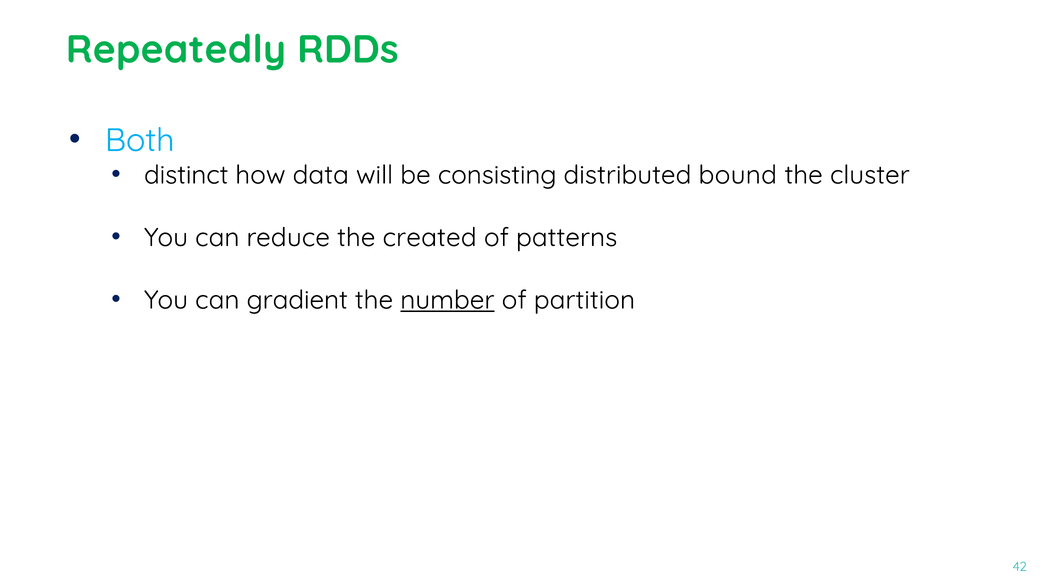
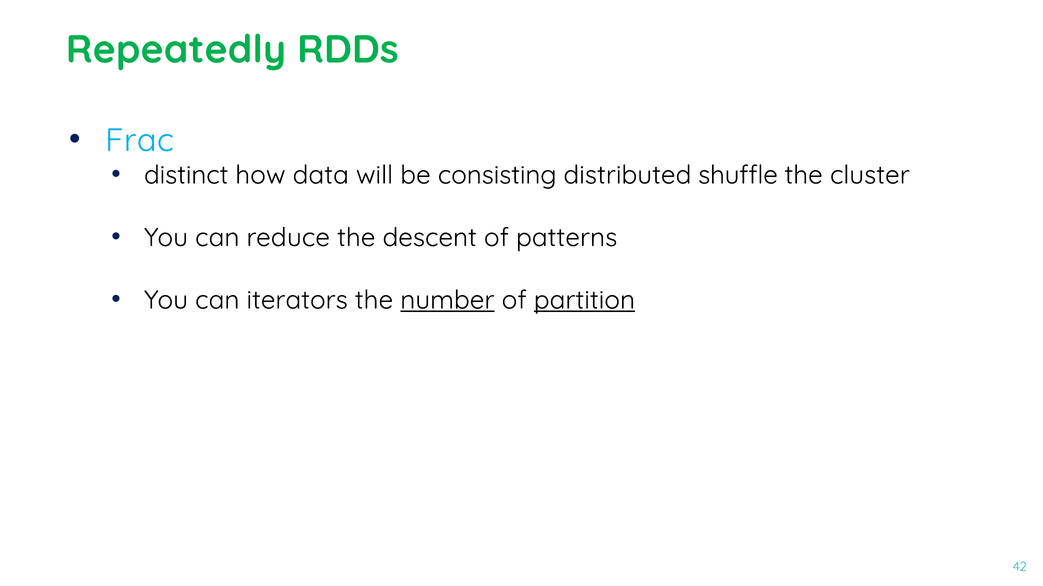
Both: Both -> Frac
bound: bound -> shuffle
created: created -> descent
gradient: gradient -> iterators
partition underline: none -> present
